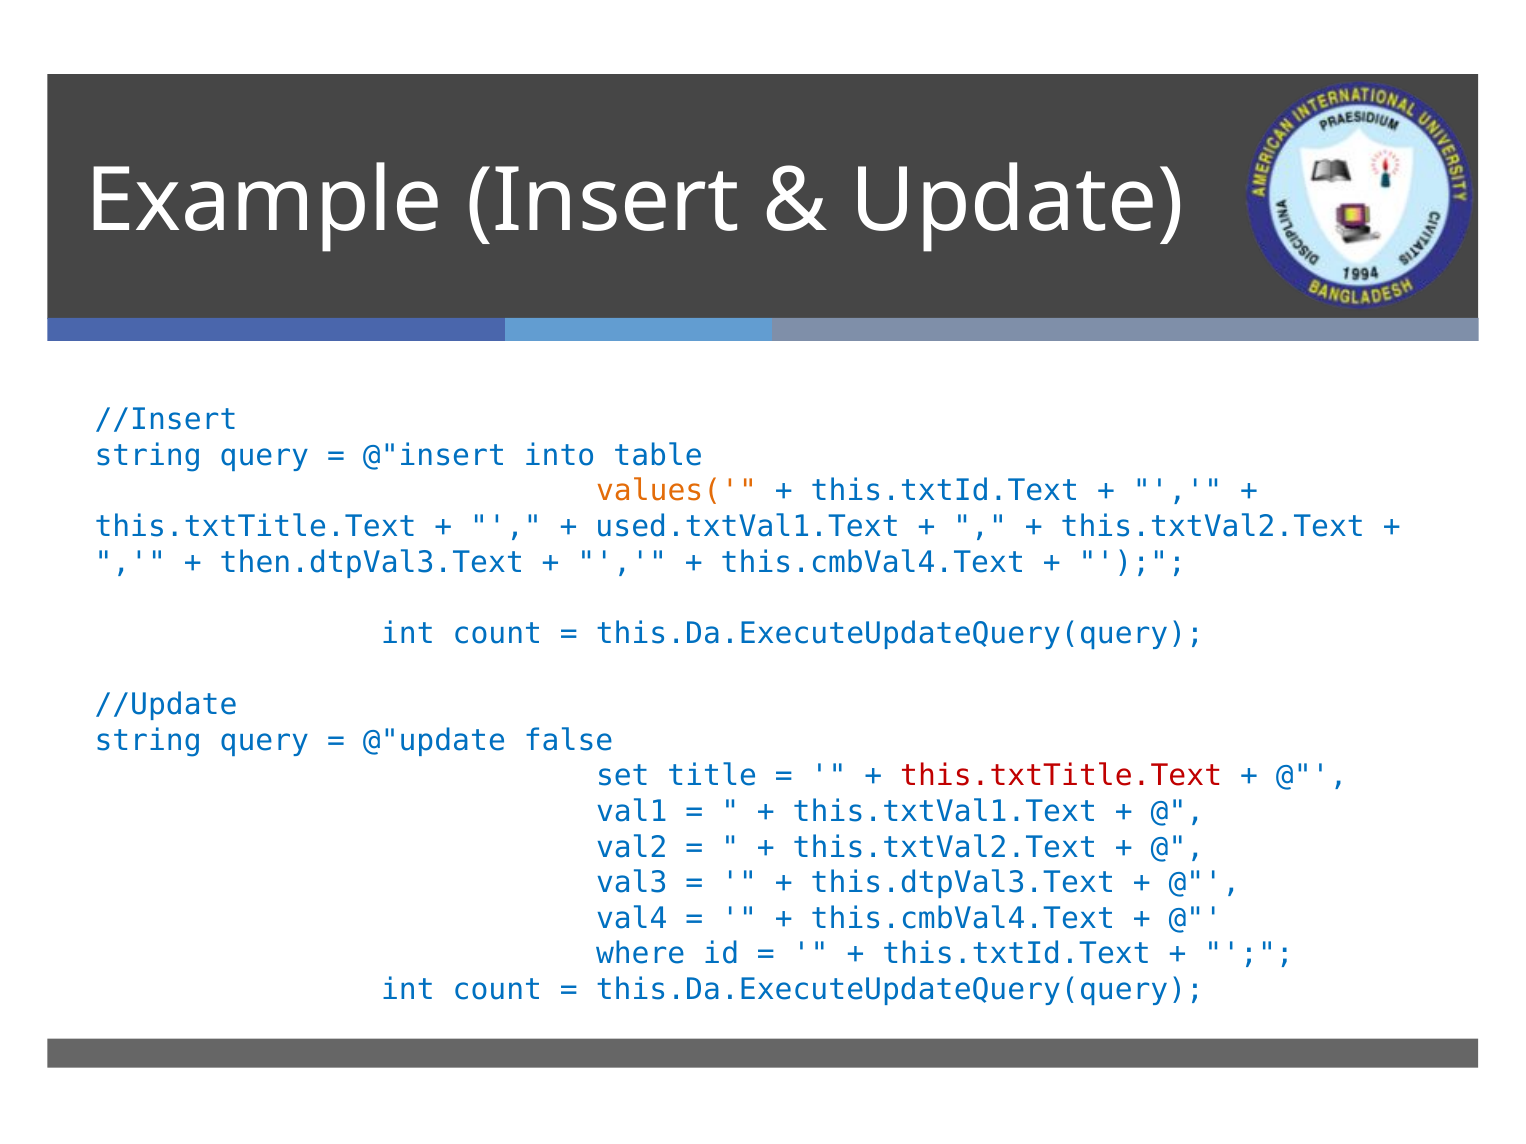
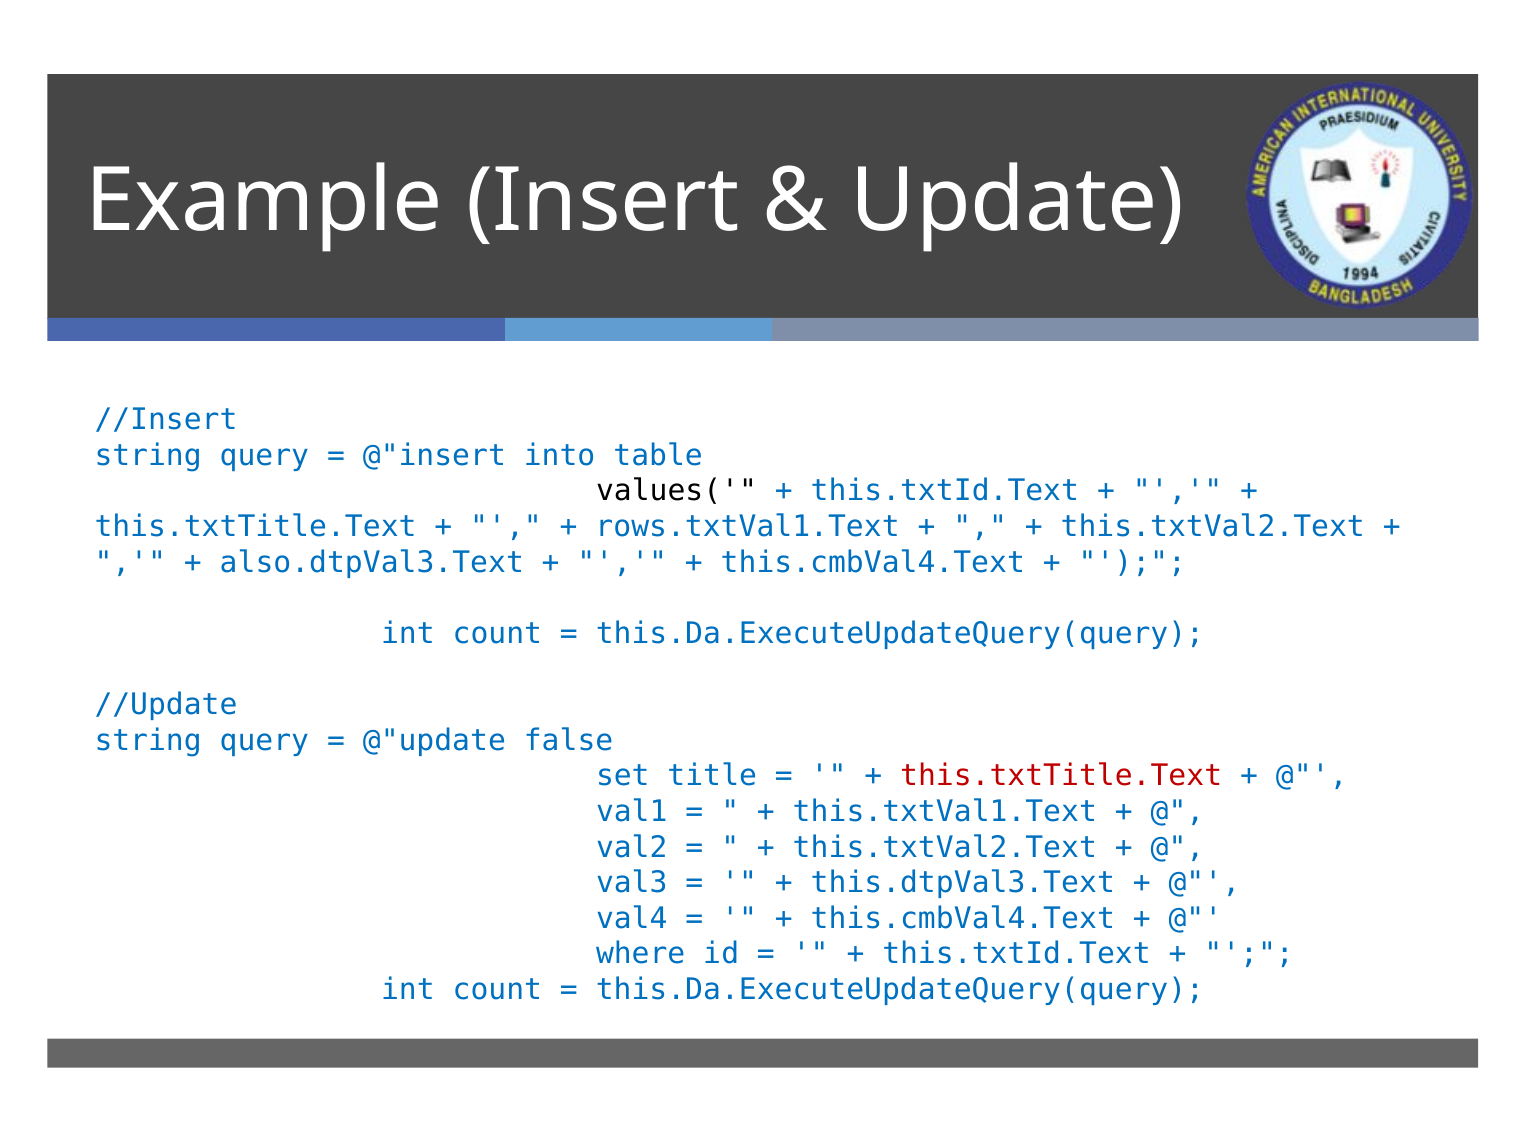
values( colour: orange -> black
used.txtVal1.Text: used.txtVal1.Text -> rows.txtVal1.Text
then.dtpVal3.Text: then.dtpVal3.Text -> also.dtpVal3.Text
